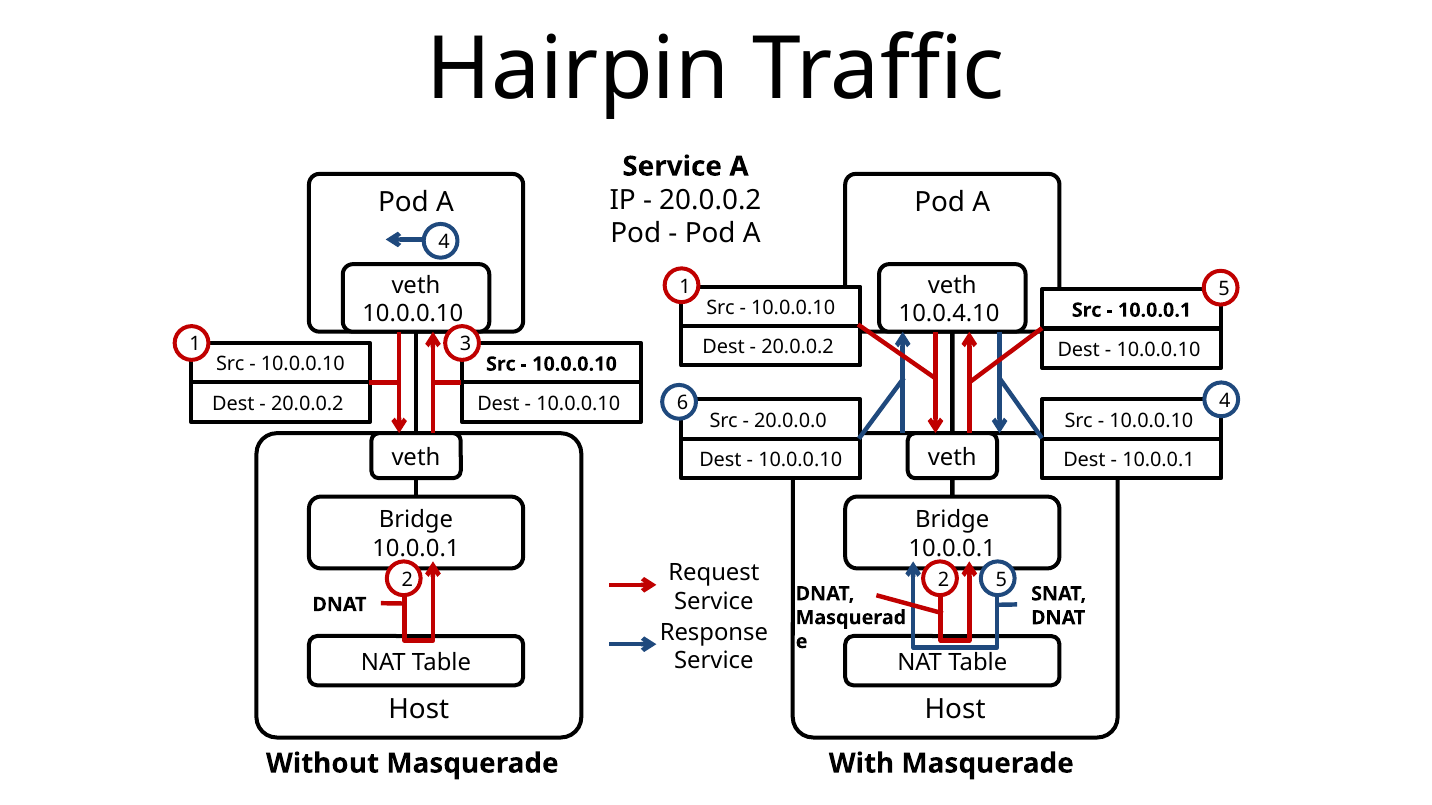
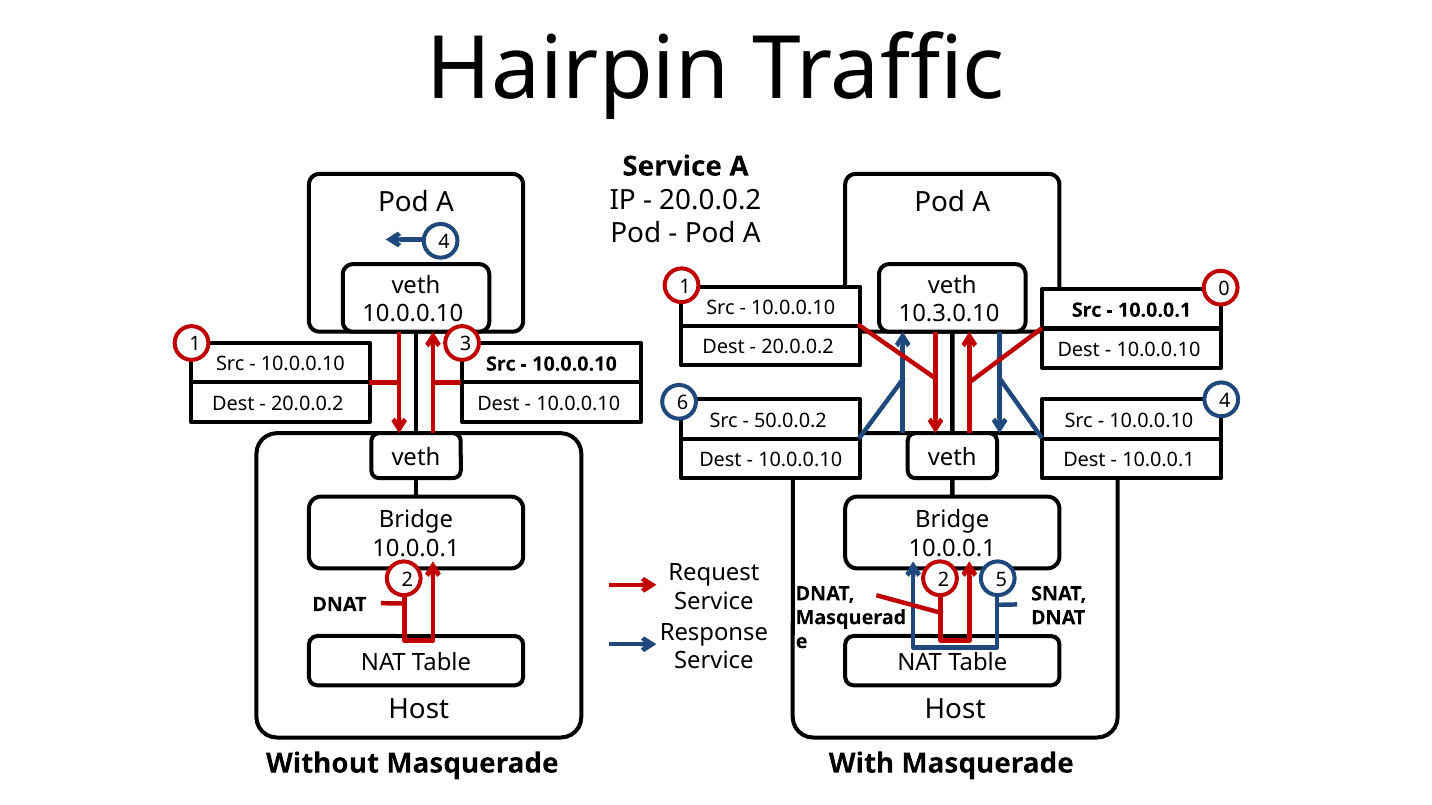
1 5: 5 -> 0
10.0.4.10: 10.0.4.10 -> 10.3.0.10
20.0.0.0: 20.0.0.0 -> 50.0.0.2
